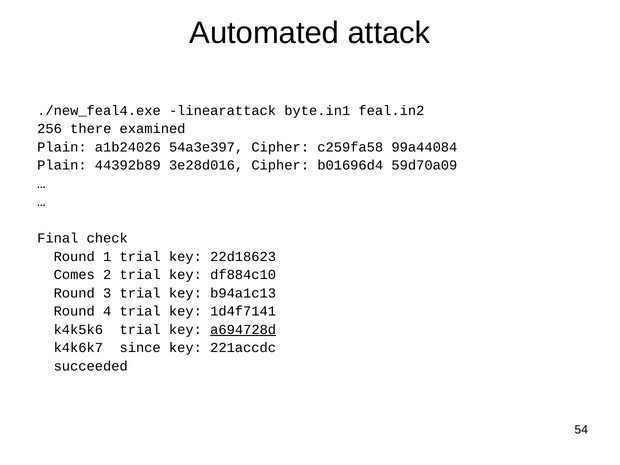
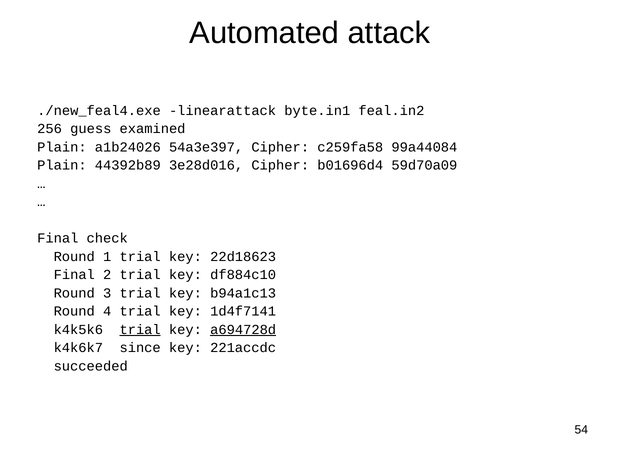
there: there -> guess
Comes at (74, 275): Comes -> Final
trial at (140, 330) underline: none -> present
